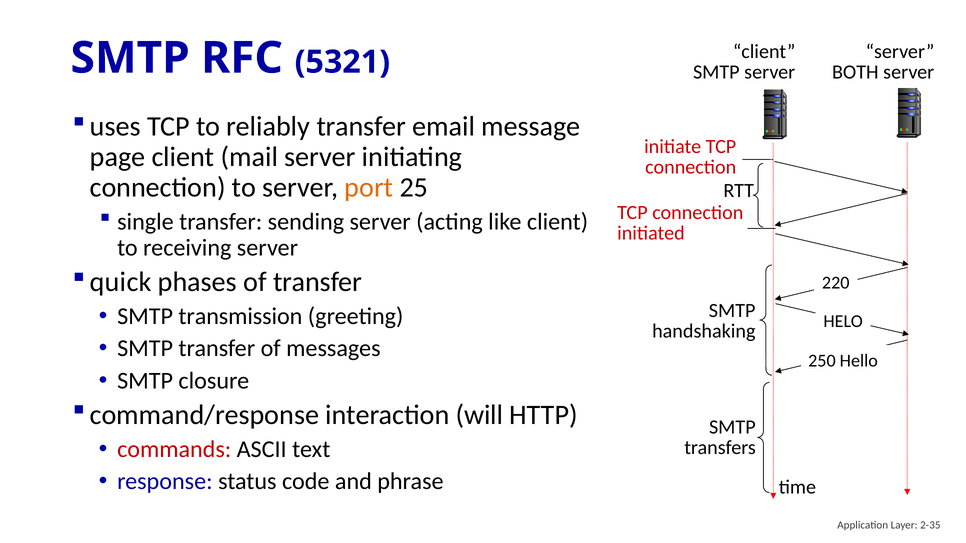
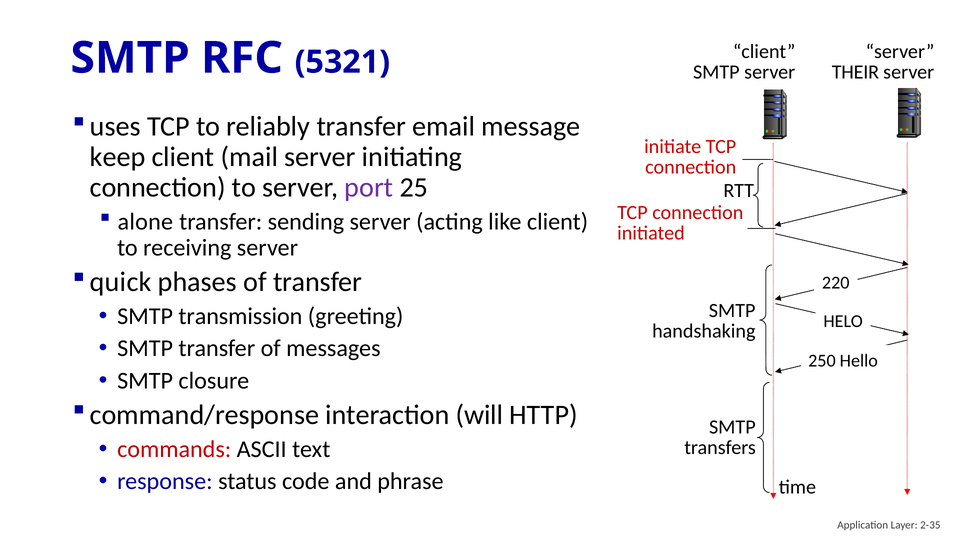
BOTH: BOTH -> THEIR
page: page -> keep
port colour: orange -> purple
single: single -> alone
